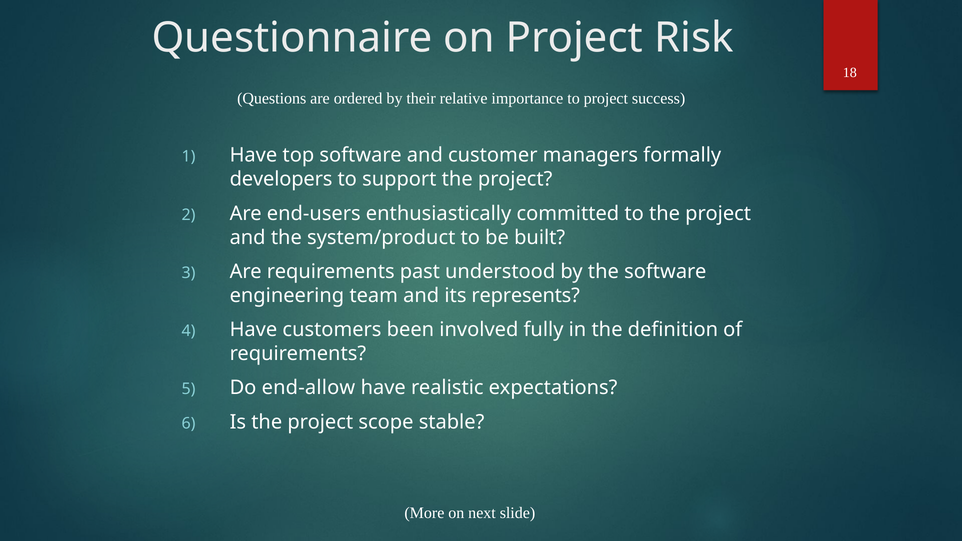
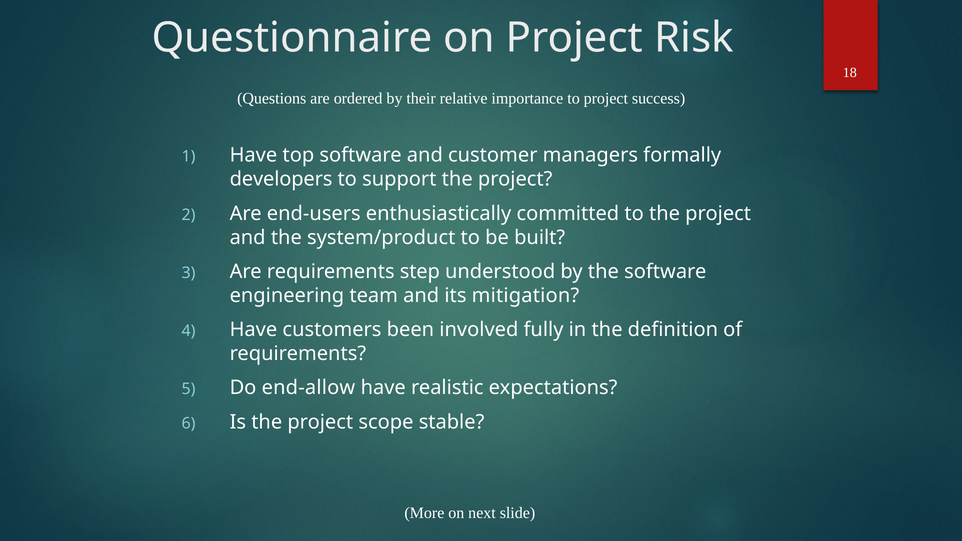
past: past -> step
represents: represents -> mitigation
